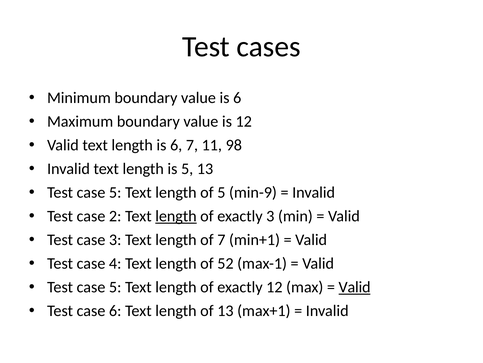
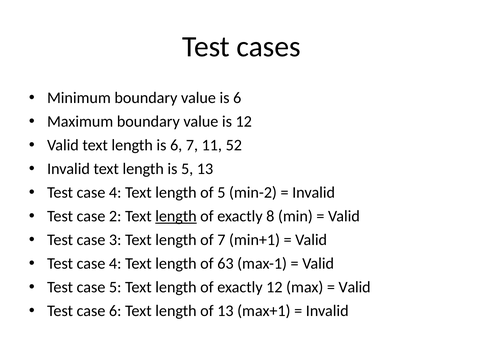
98: 98 -> 52
5 at (115, 192): 5 -> 4
min-9: min-9 -> min-2
exactly 3: 3 -> 8
52: 52 -> 63
Valid at (355, 287) underline: present -> none
